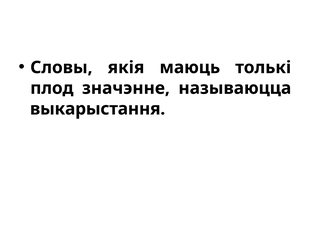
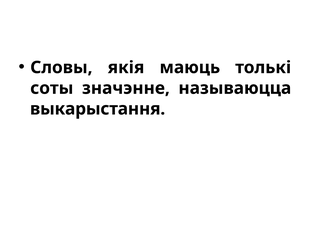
плод: плод -> соты
